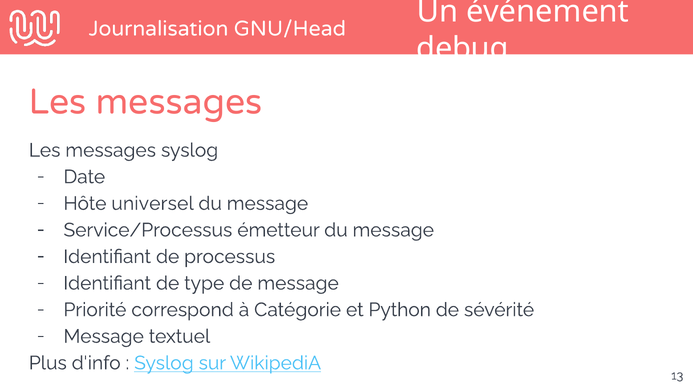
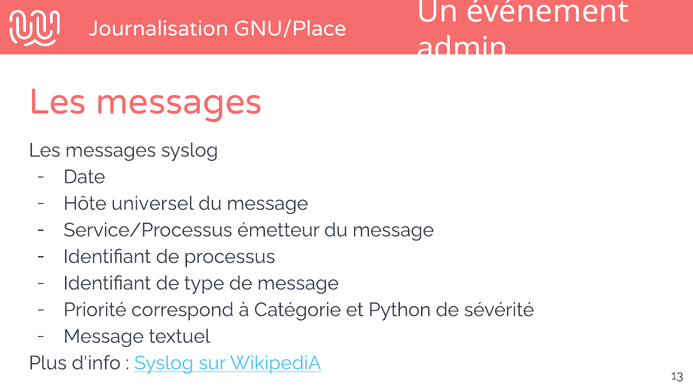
GNU/Head: GNU/Head -> GNU/Place
debug: debug -> admin
